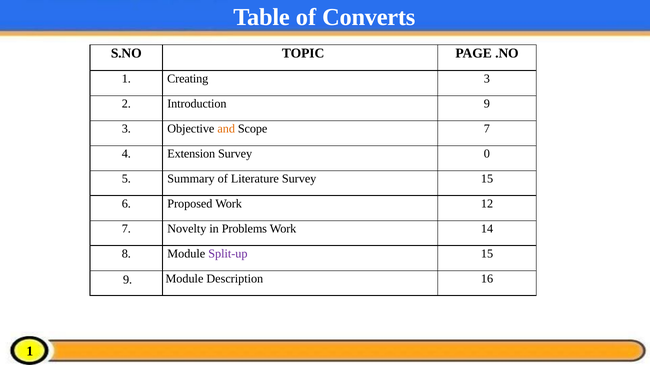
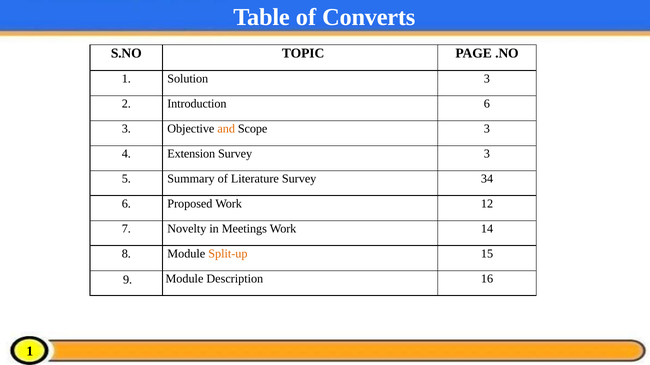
Creating: Creating -> Solution
Introduction 9: 9 -> 6
Scope 7: 7 -> 3
Survey 0: 0 -> 3
Survey 15: 15 -> 34
Problems: Problems -> Meetings
Split-up colour: purple -> orange
